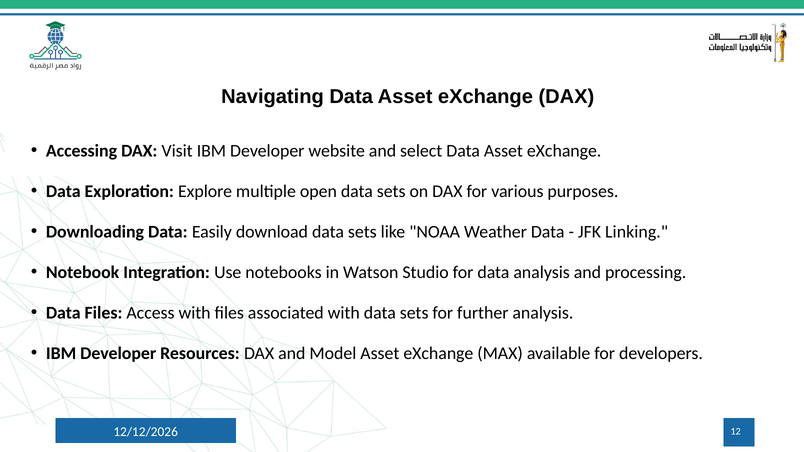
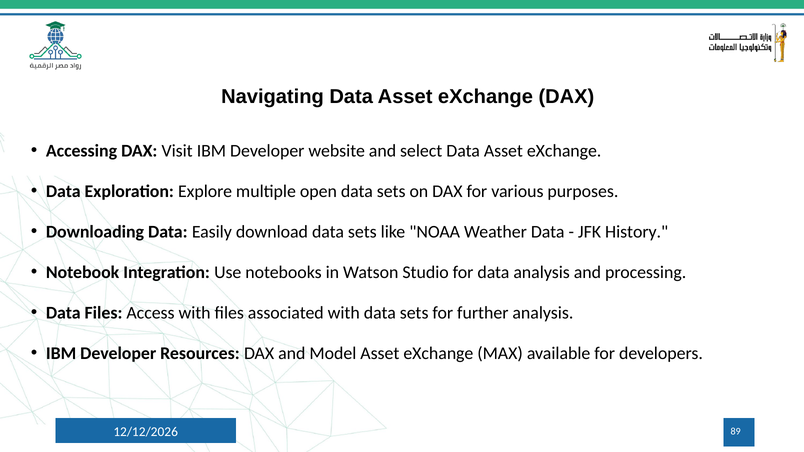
Linking: Linking -> History
12: 12 -> 89
